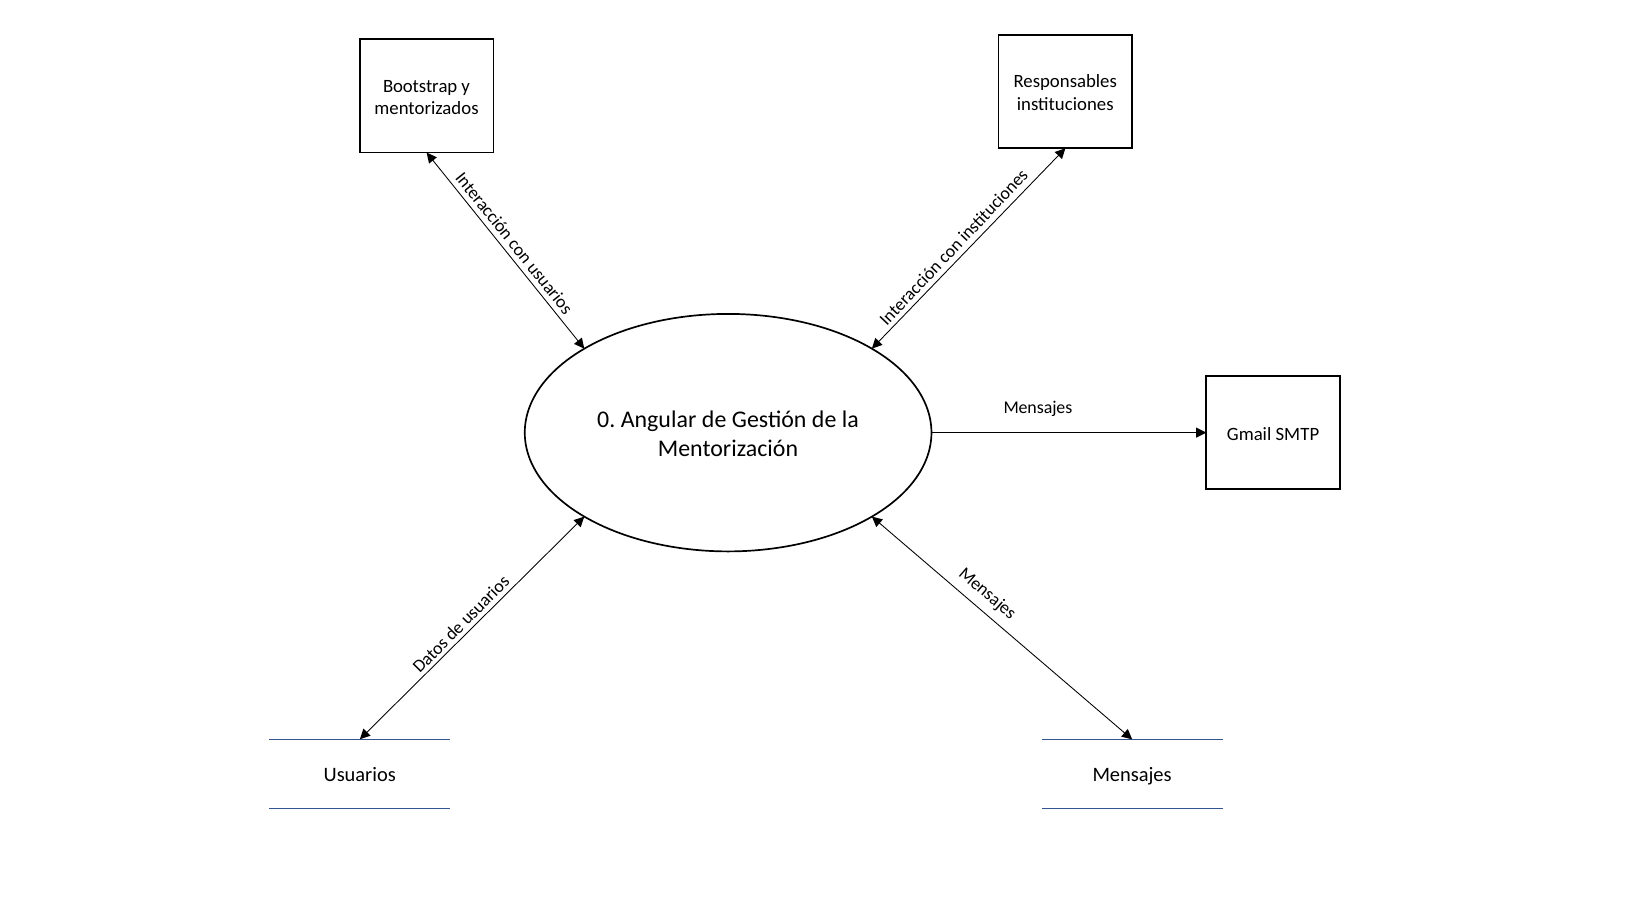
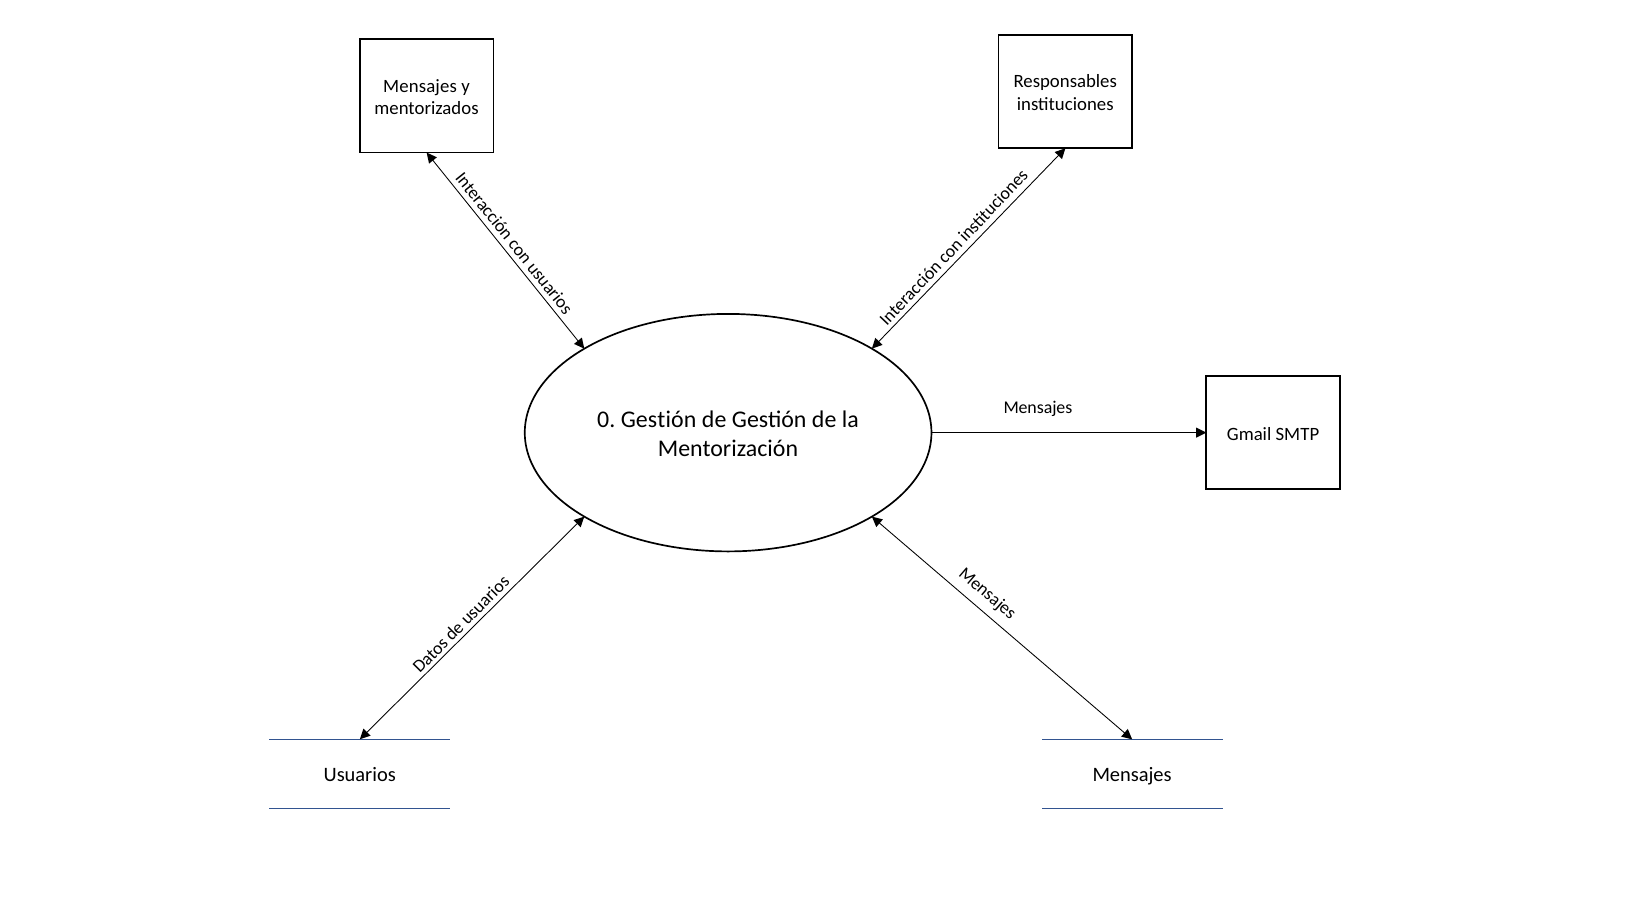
Bootstrap at (420, 86): Bootstrap -> Mensajes
0 Angular: Angular -> Gestión
